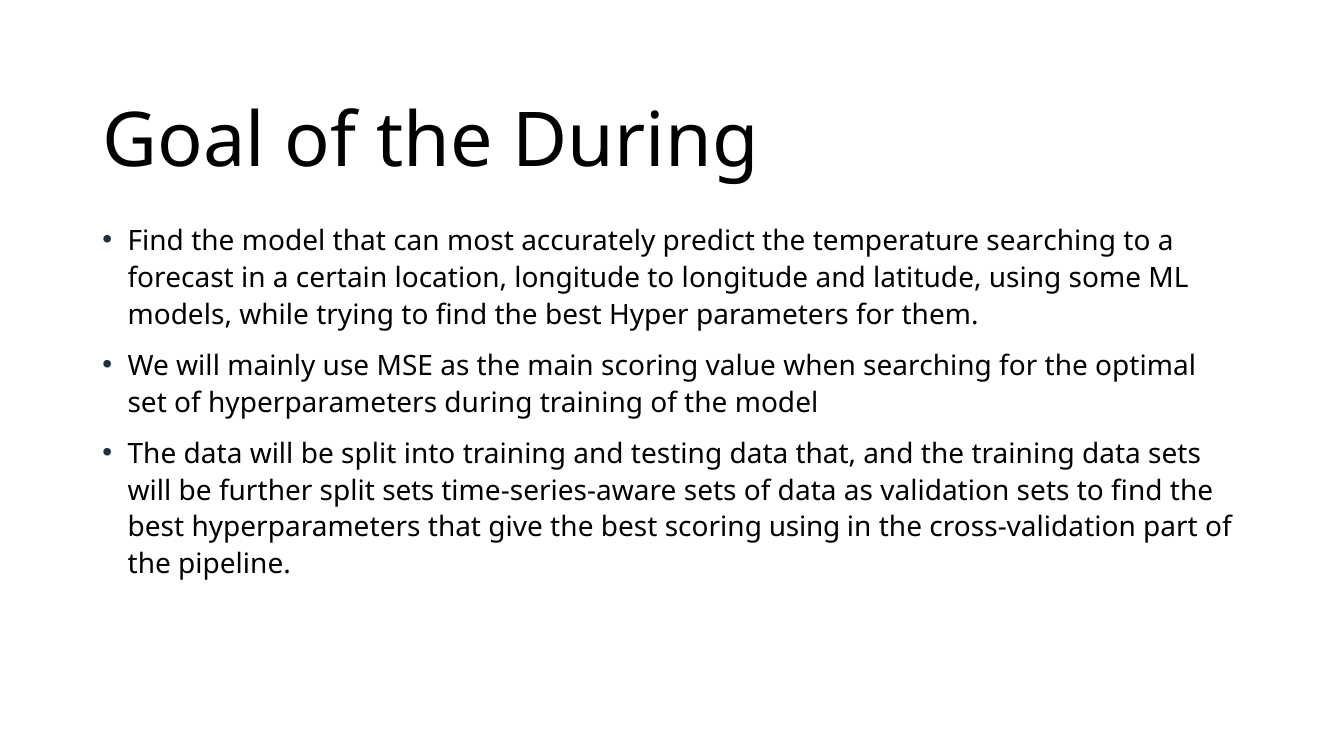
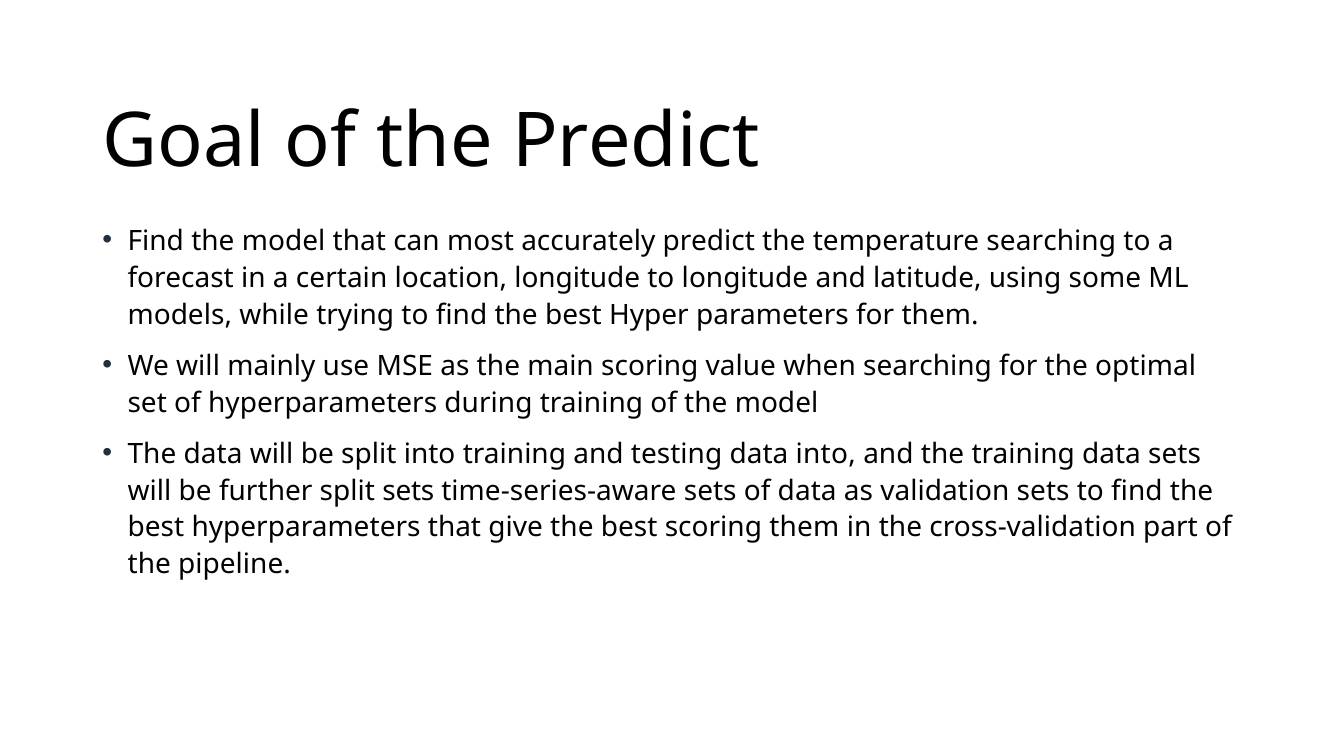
the During: During -> Predict
data that: that -> into
scoring using: using -> them
